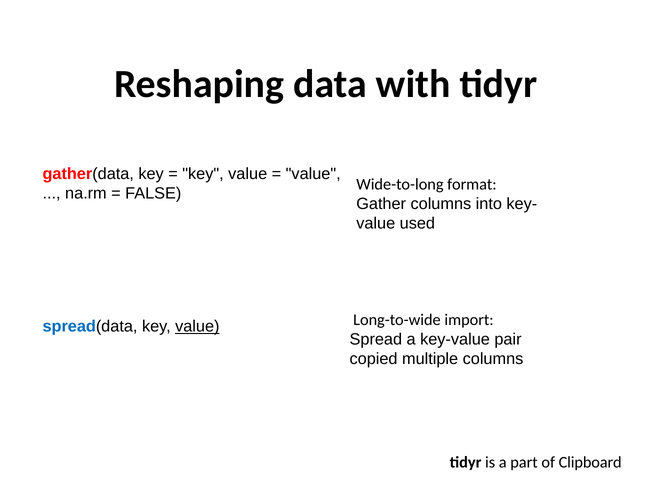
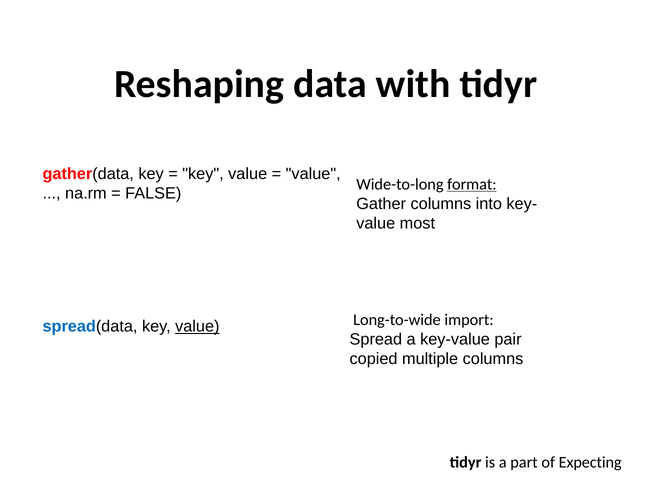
format underline: none -> present
used: used -> most
Clipboard: Clipboard -> Expecting
